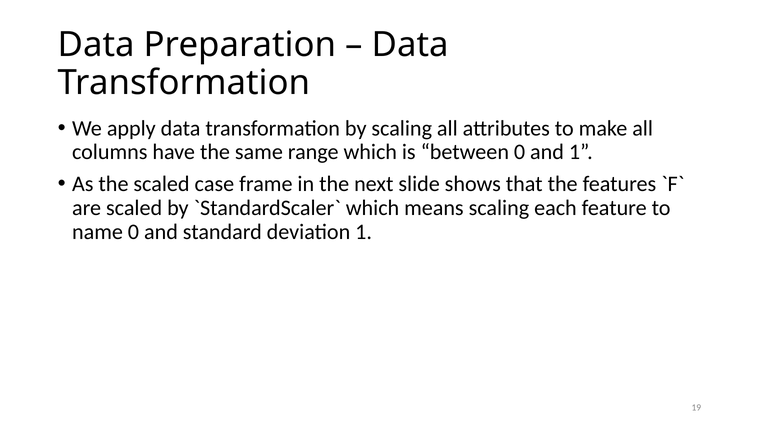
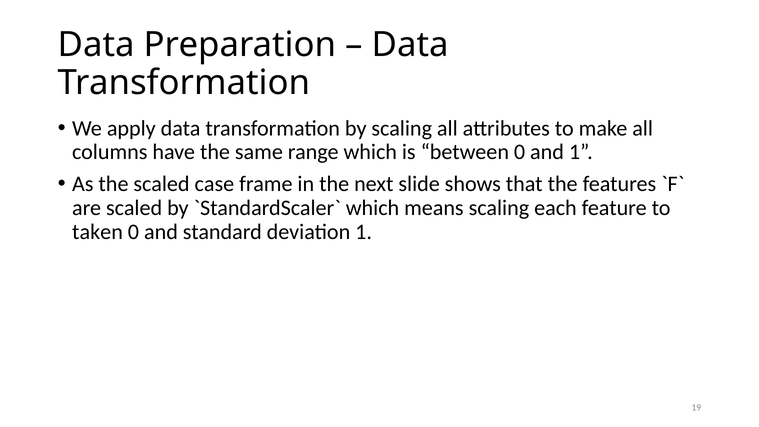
name: name -> taken
